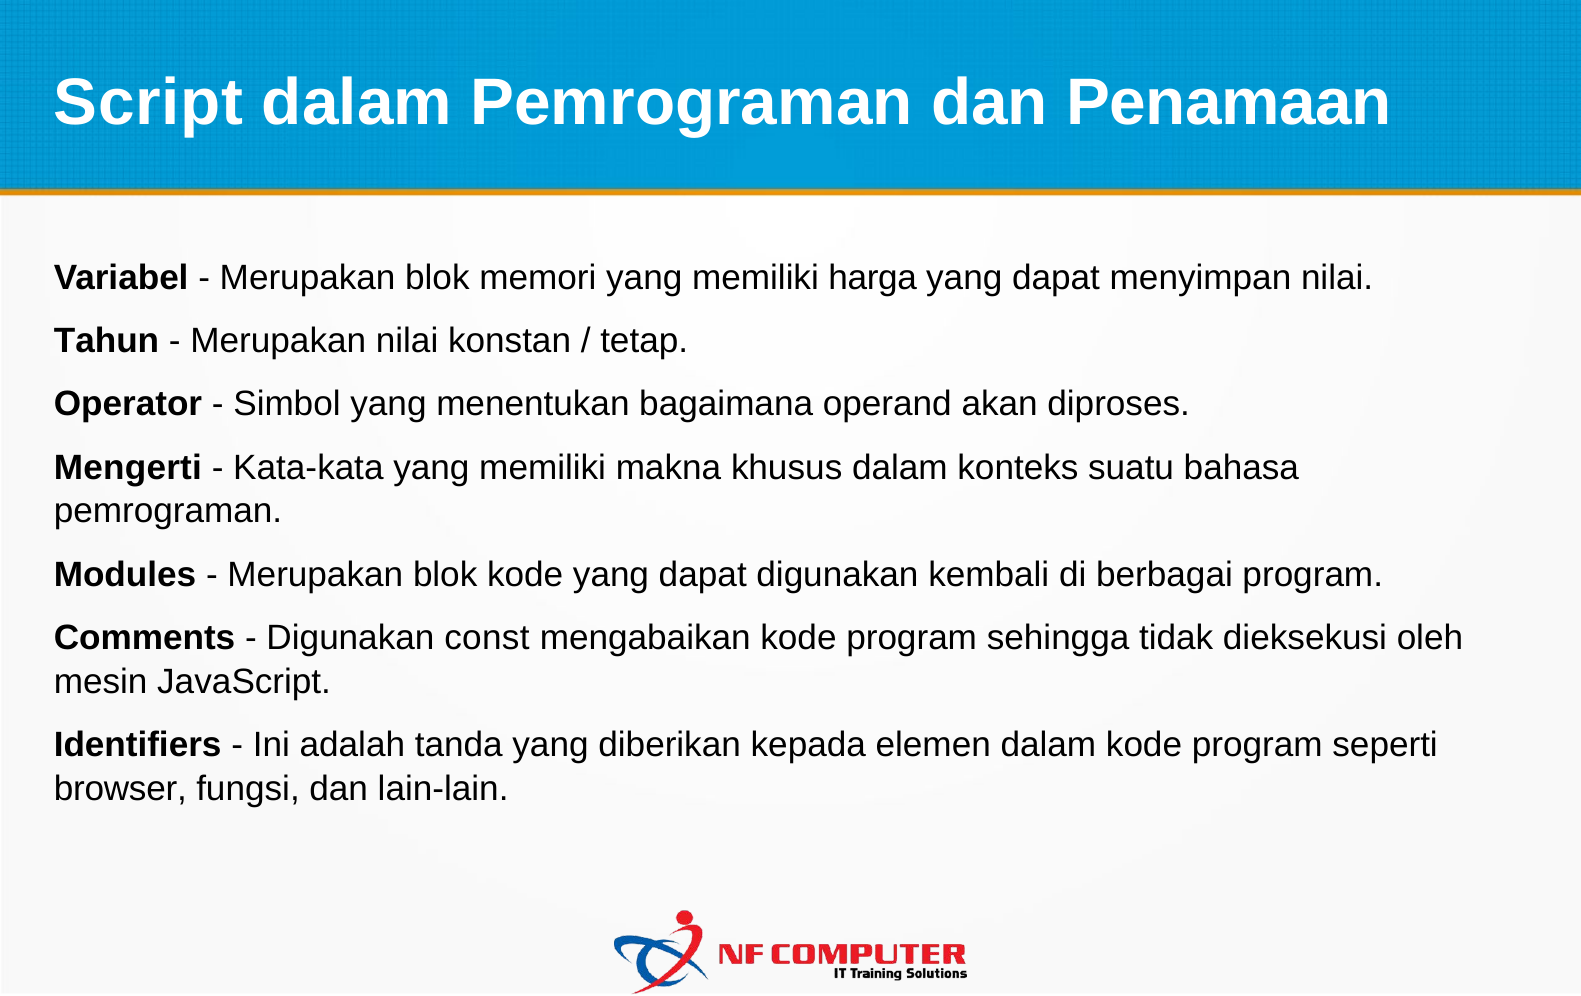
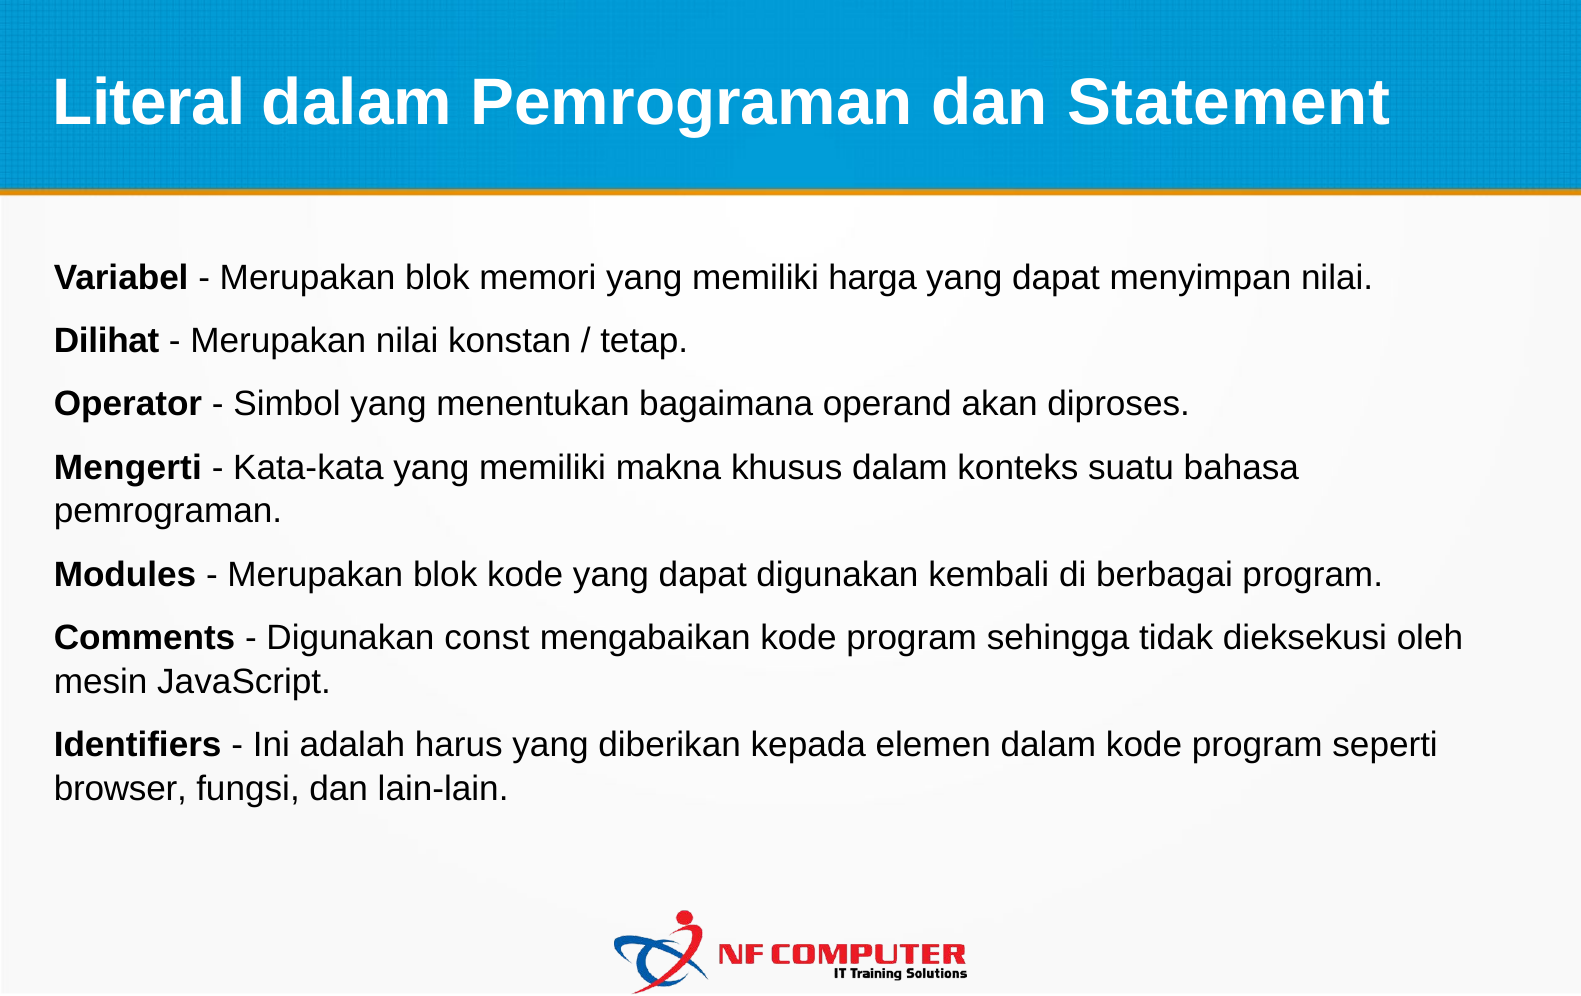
Script: Script -> Literal
Penamaan: Penamaan -> Statement
Tahun: Tahun -> Dilihat
tanda: tanda -> harus
